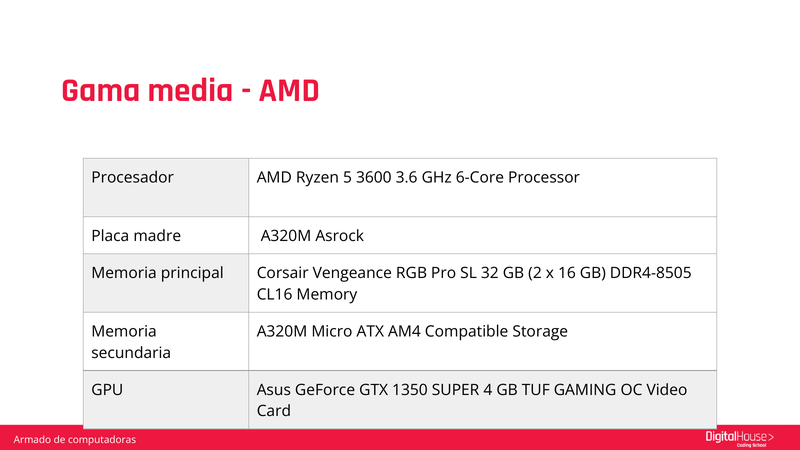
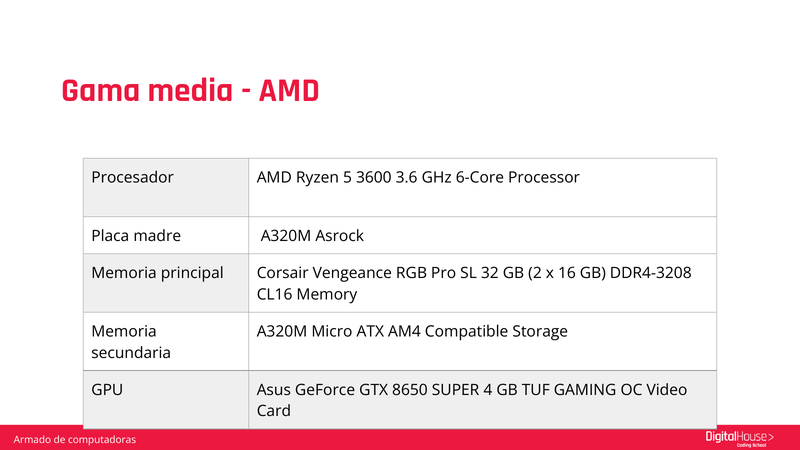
DDR4-8505: DDR4-8505 -> DDR4-3208
1350: 1350 -> 8650
